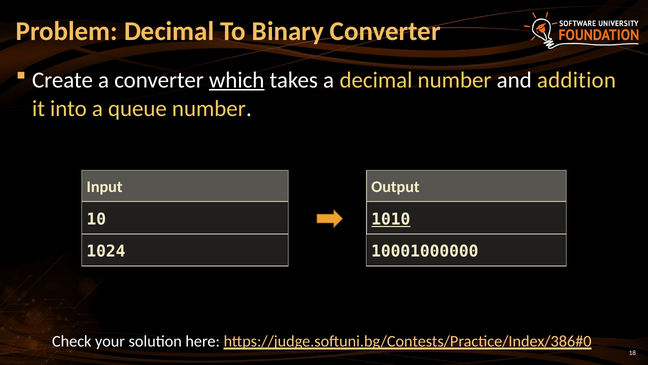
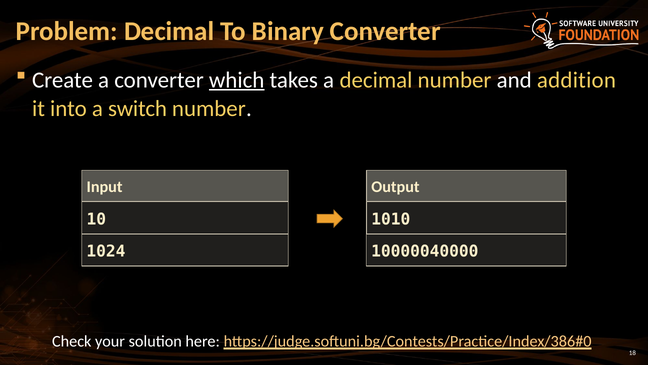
queue: queue -> switch
1010 underline: present -> none
10001000000: 10001000000 -> 10000040000
